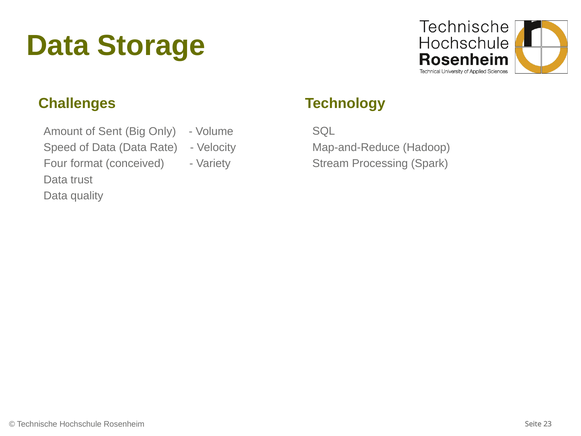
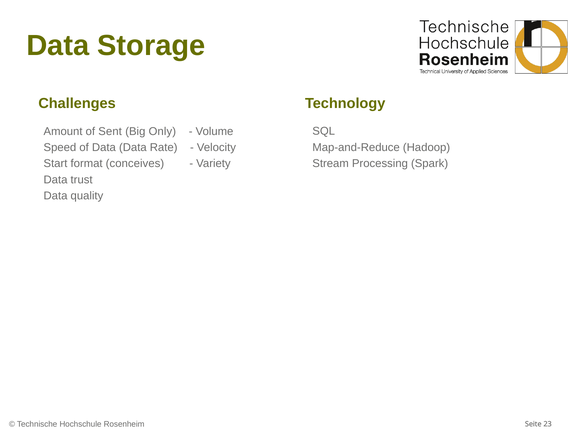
Four: Four -> Start
conceived: conceived -> conceives
